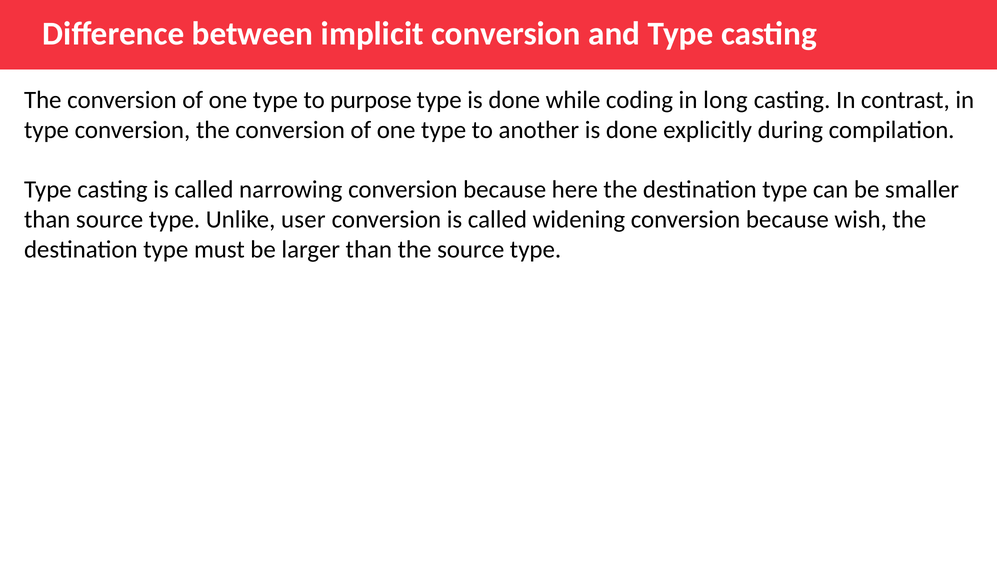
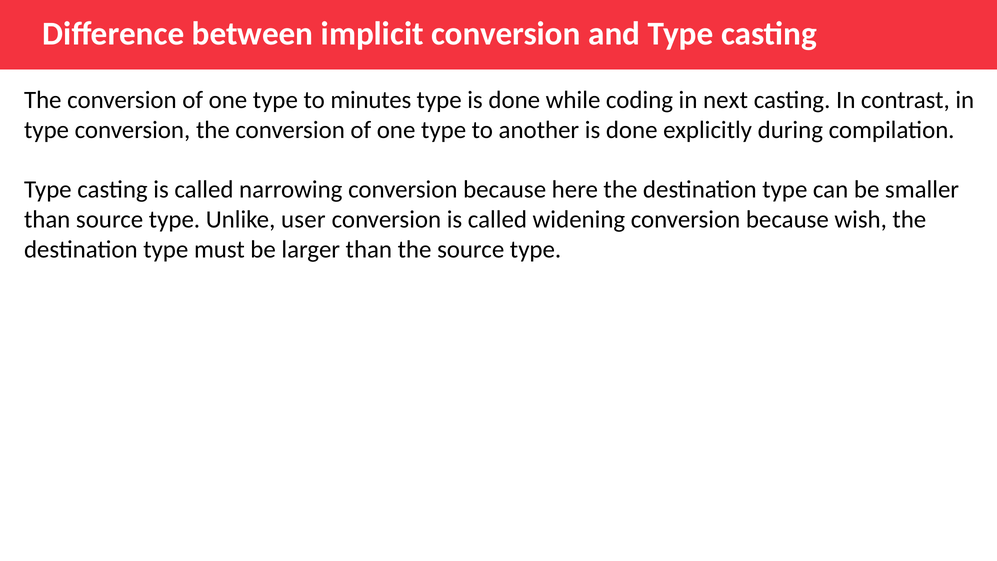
purpose: purpose -> minutes
long: long -> next
